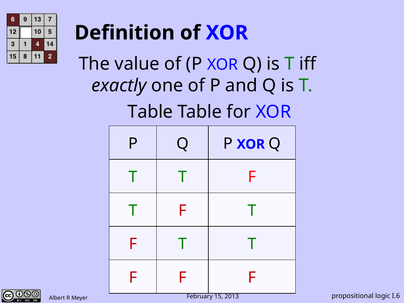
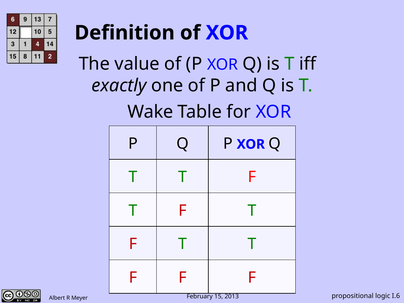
Table at (150, 112): Table -> Wake
